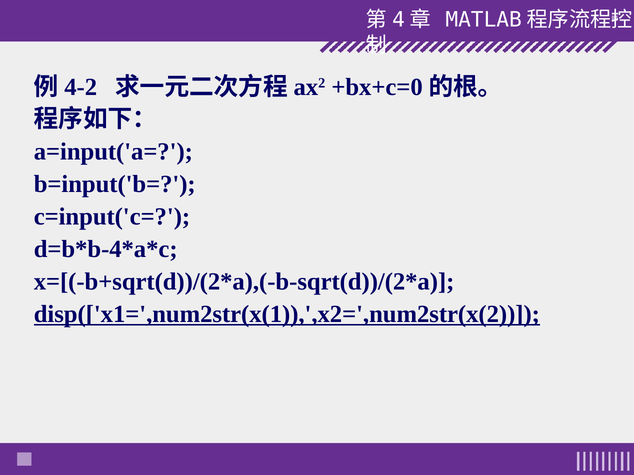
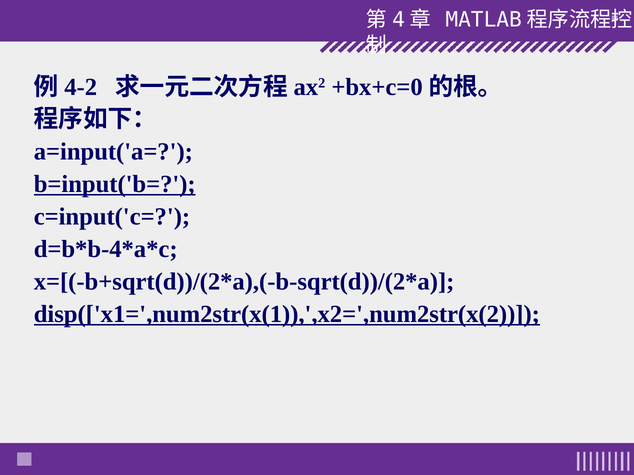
b=input('b= underline: none -> present
